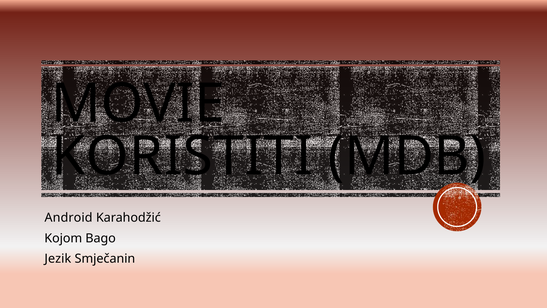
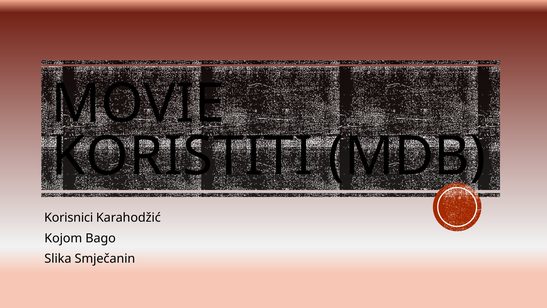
Android: Android -> Korisnici
Jezik: Jezik -> Slika
